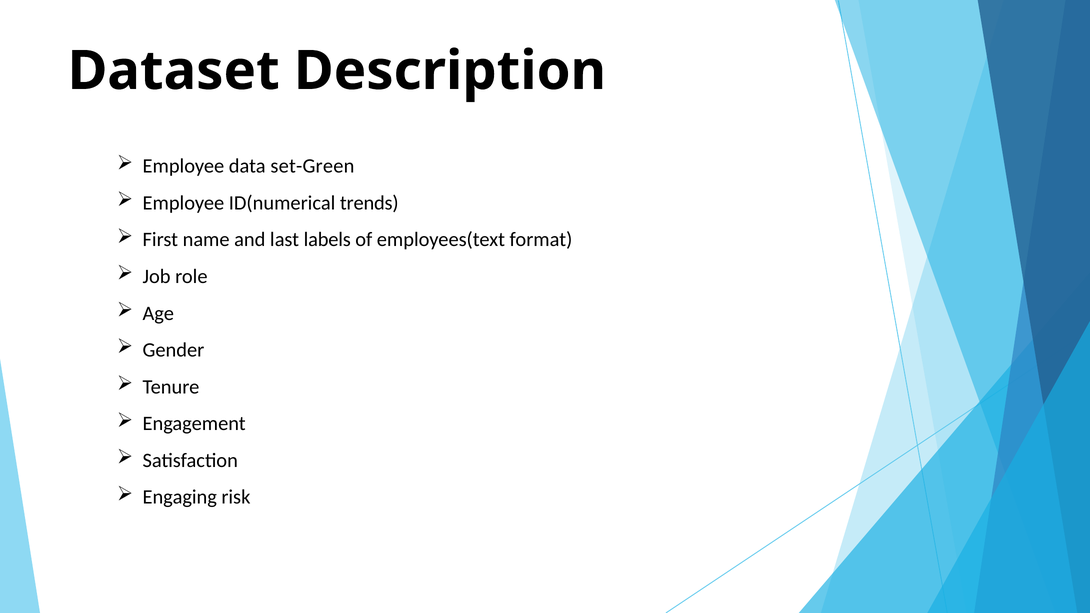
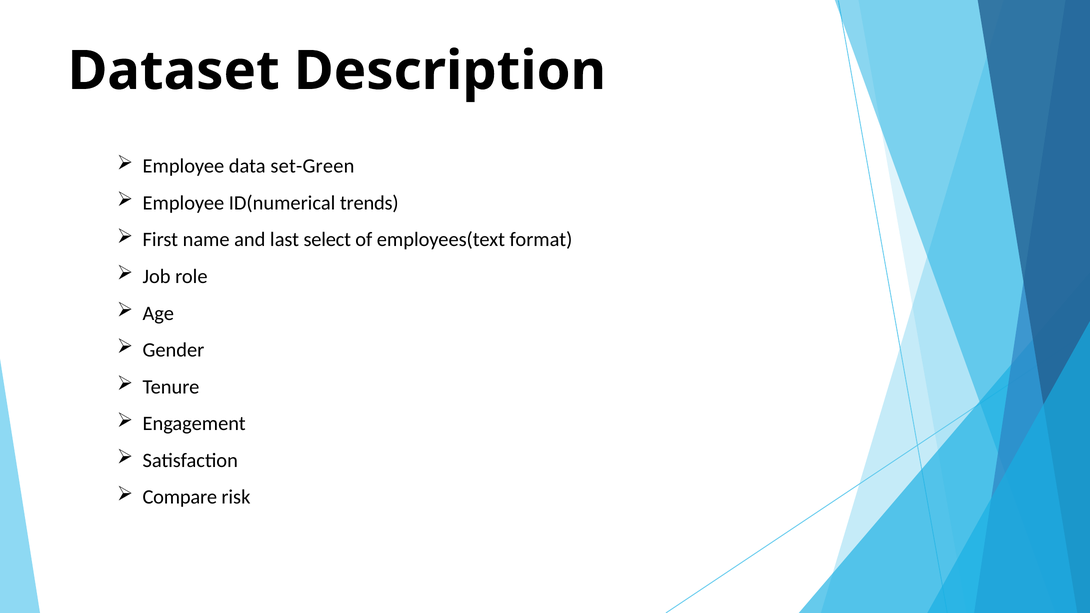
labels: labels -> select
Engaging: Engaging -> Compare
